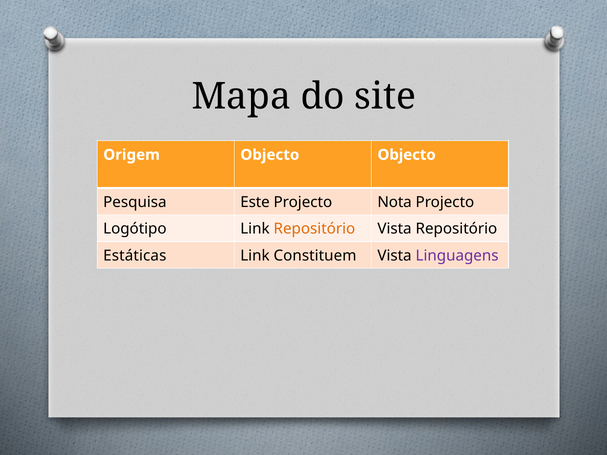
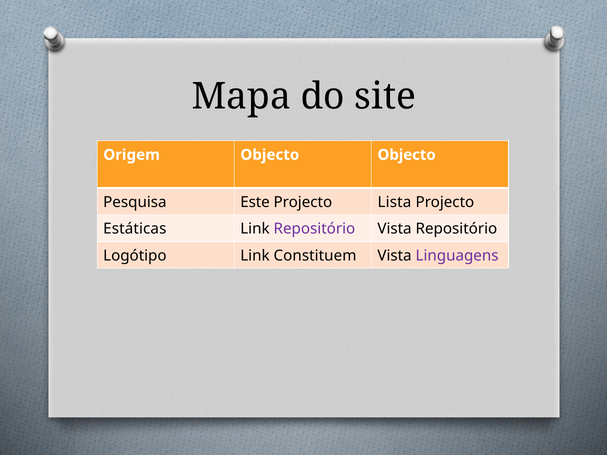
Nota: Nota -> Lista
Logótipo: Logótipo -> Estáticas
Repositório at (314, 229) colour: orange -> purple
Estáticas: Estáticas -> Logótipo
